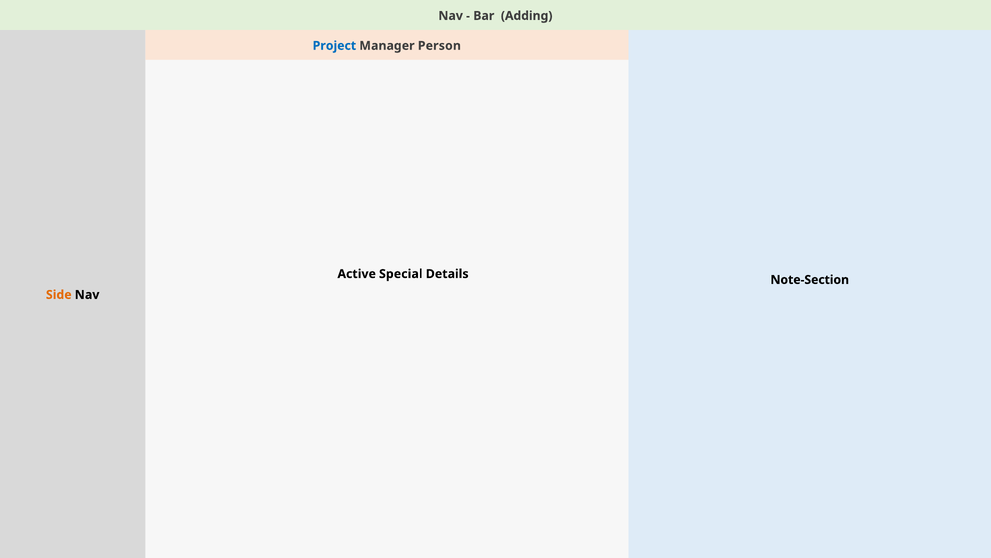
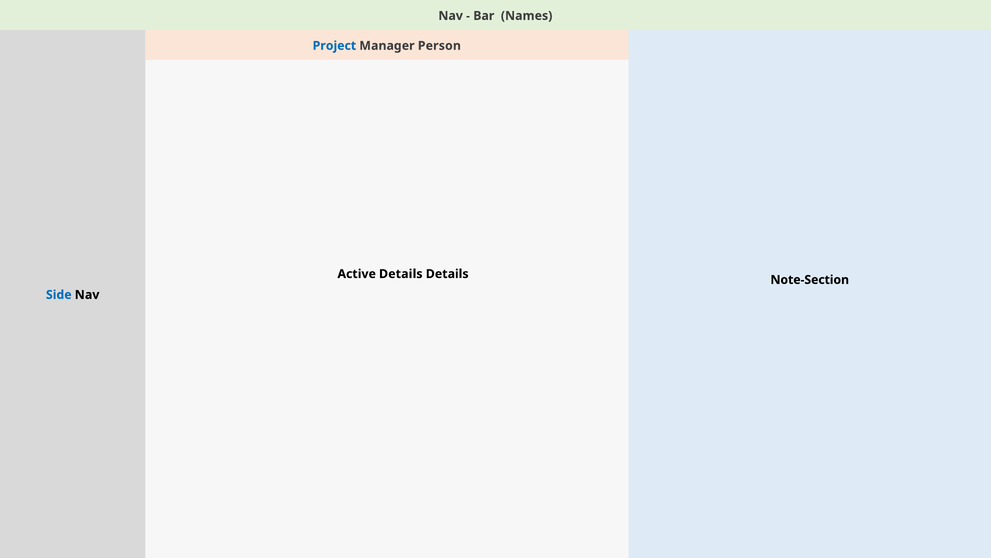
Adding: Adding -> Names
Active Special: Special -> Details
Side colour: orange -> blue
